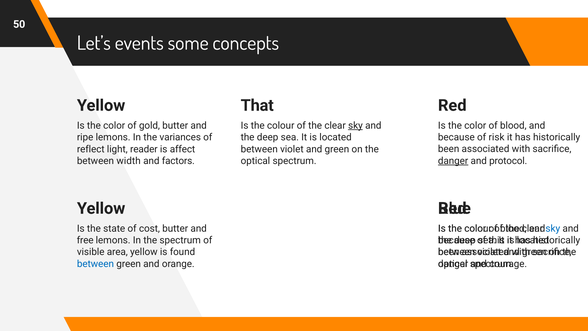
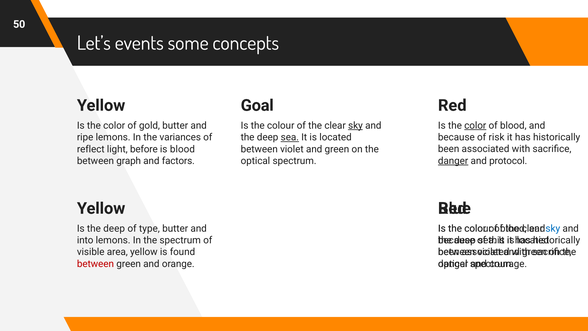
That: That -> Goal
color at (475, 125) underline: none -> present
sea at (290, 137) underline: none -> present
reader: reader -> before
is affect: affect -> blood
width: width -> graph
Is the state: state -> deep
cost: cost -> type
free: free -> into
between at (95, 264) colour: blue -> red
